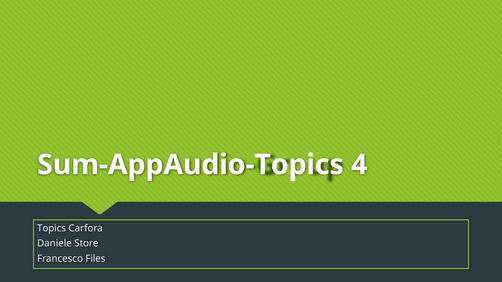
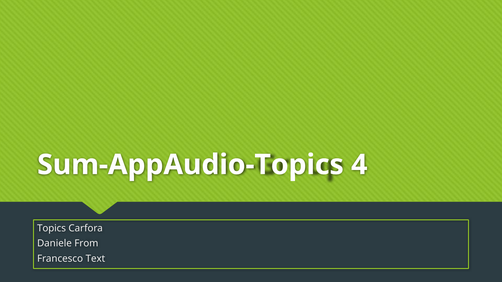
Store: Store -> From
Files: Files -> Text
